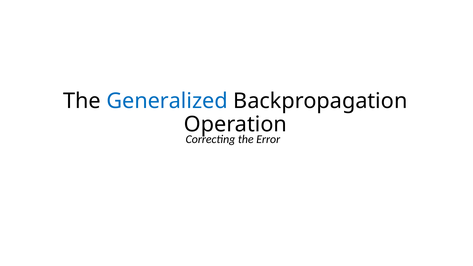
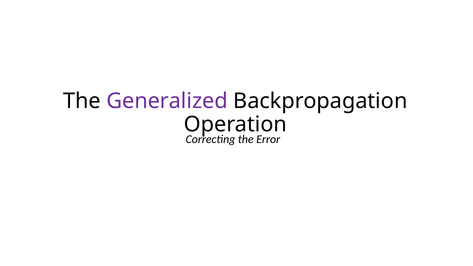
Generalized colour: blue -> purple
